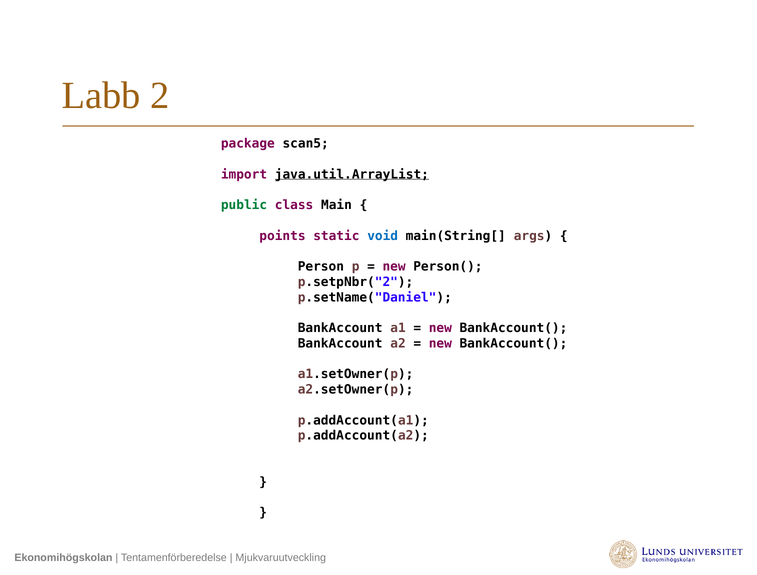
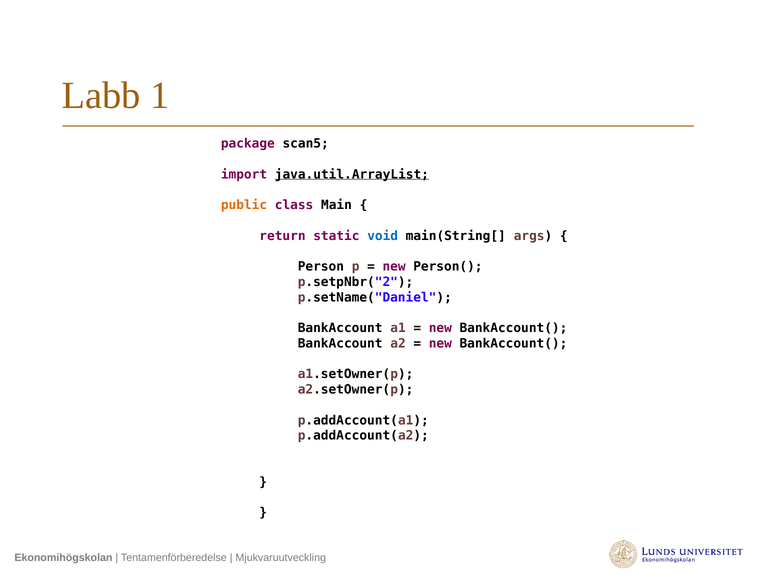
2: 2 -> 1
public colour: green -> orange
points: points -> return
